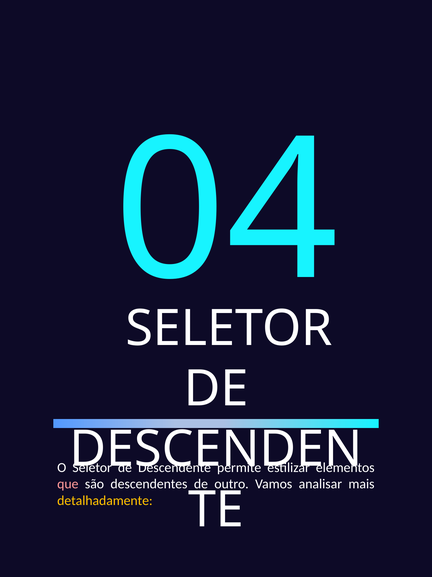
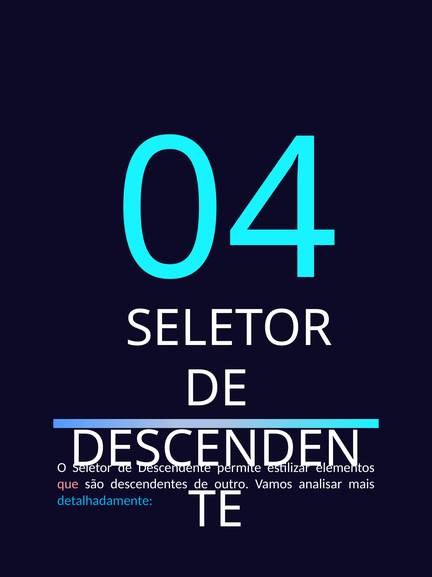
detalhadamente colour: yellow -> light blue
